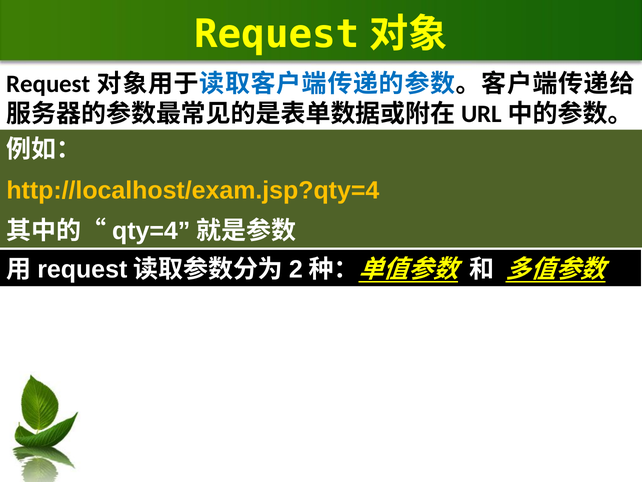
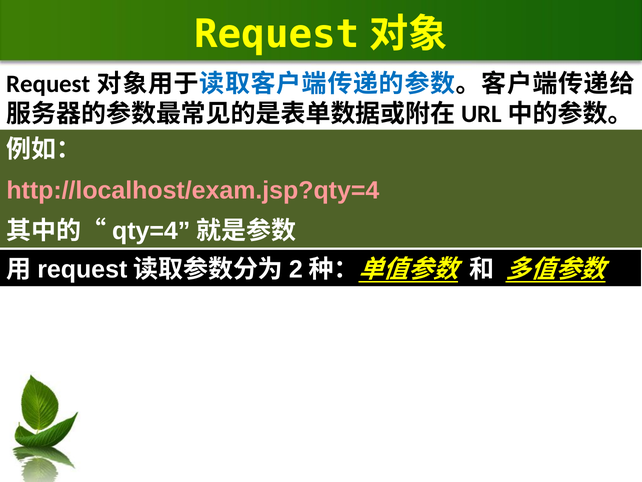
http://localhost/exam.jsp?qty=4 colour: yellow -> pink
